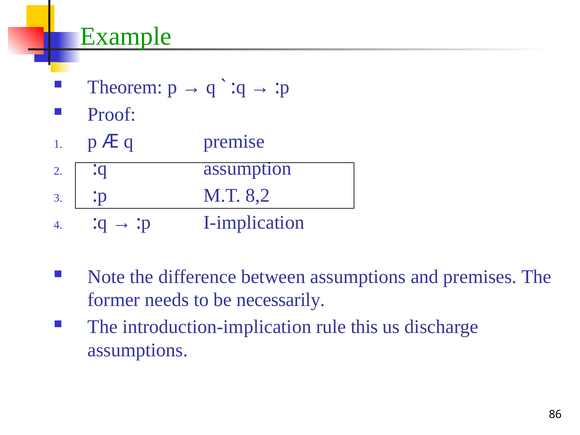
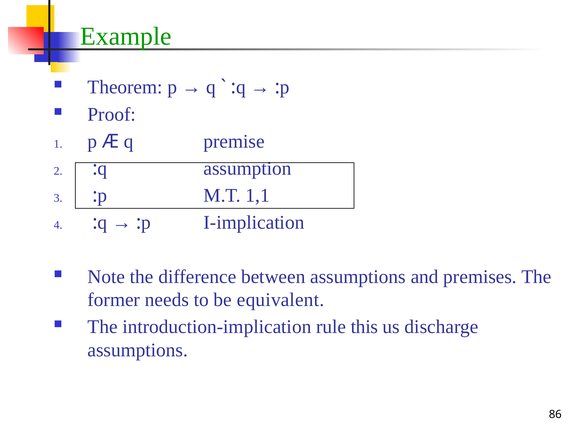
8,2: 8,2 -> 1,1
necessarily: necessarily -> equivalent
